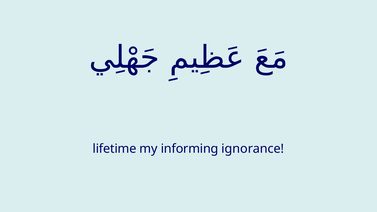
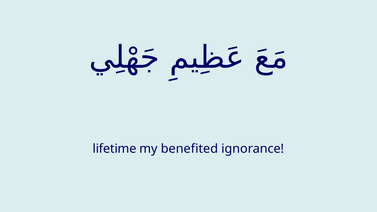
informing: informing -> benefited
